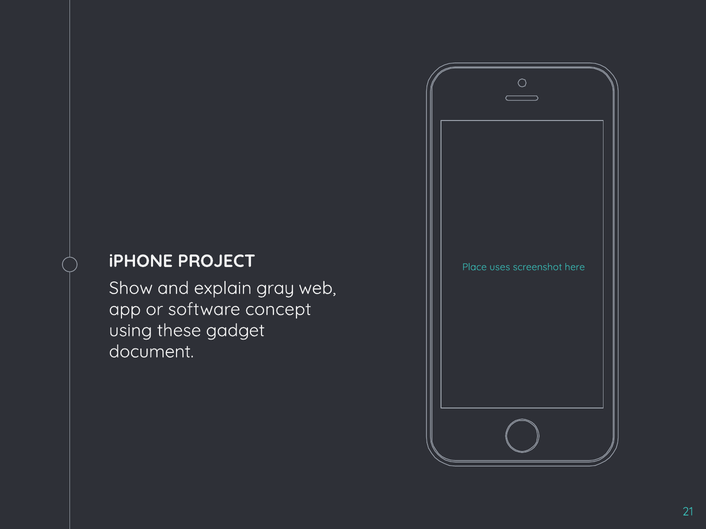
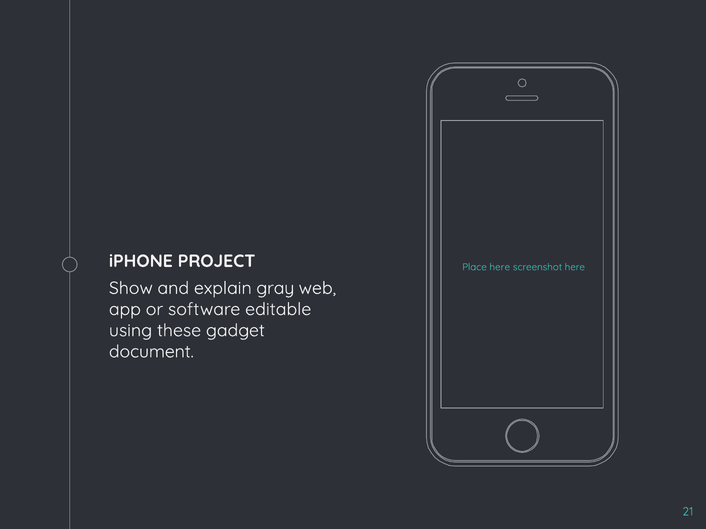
Place uses: uses -> here
concept: concept -> editable
